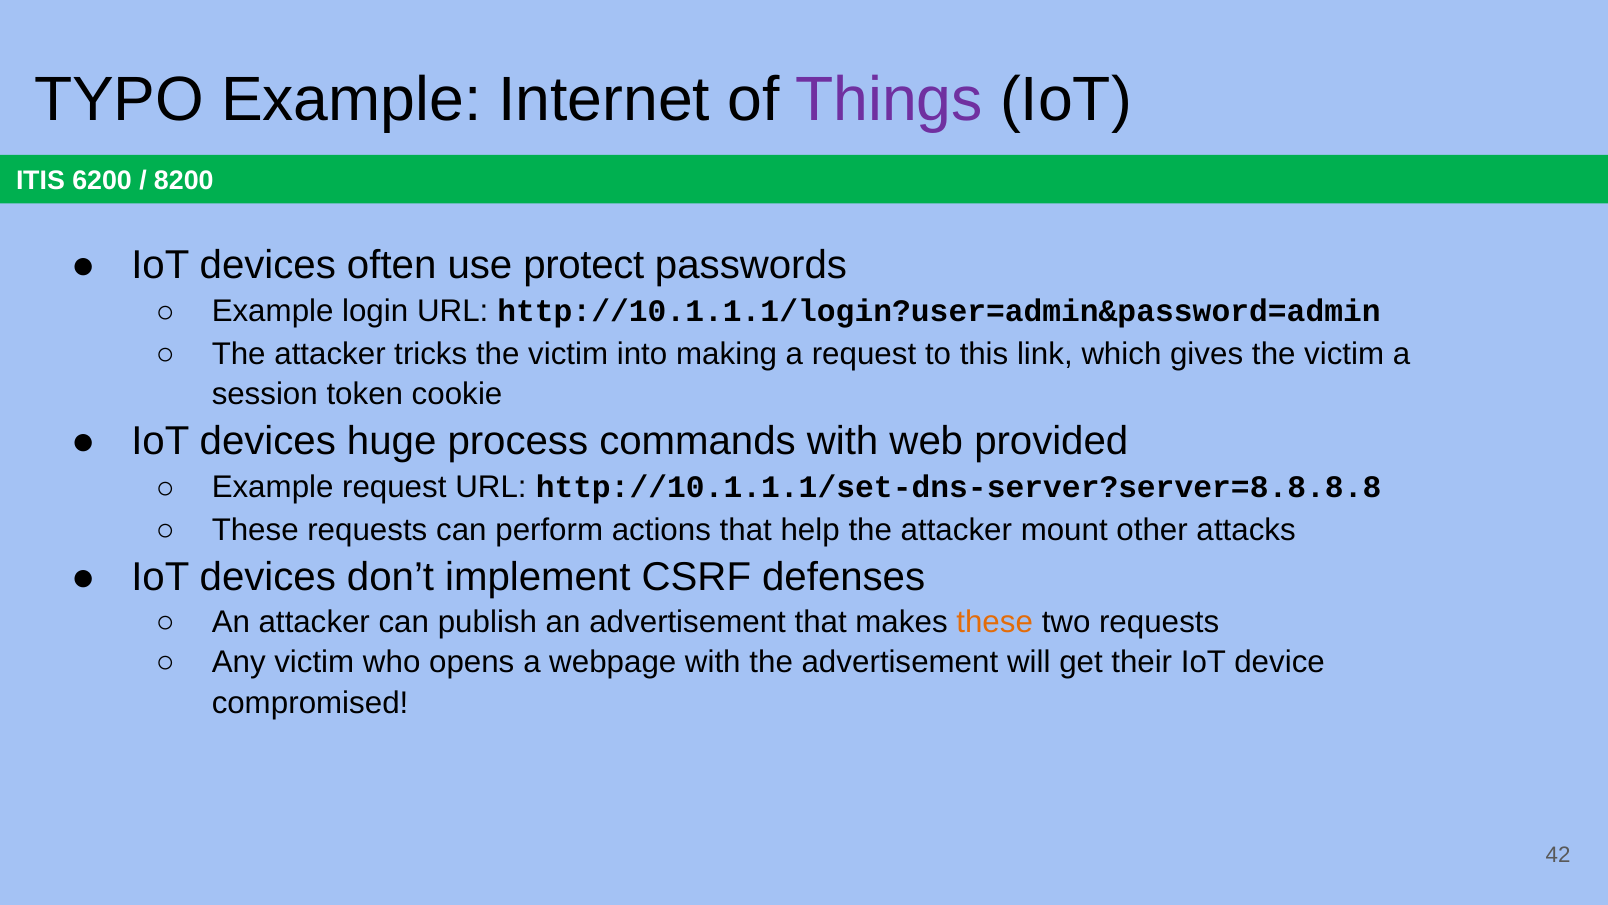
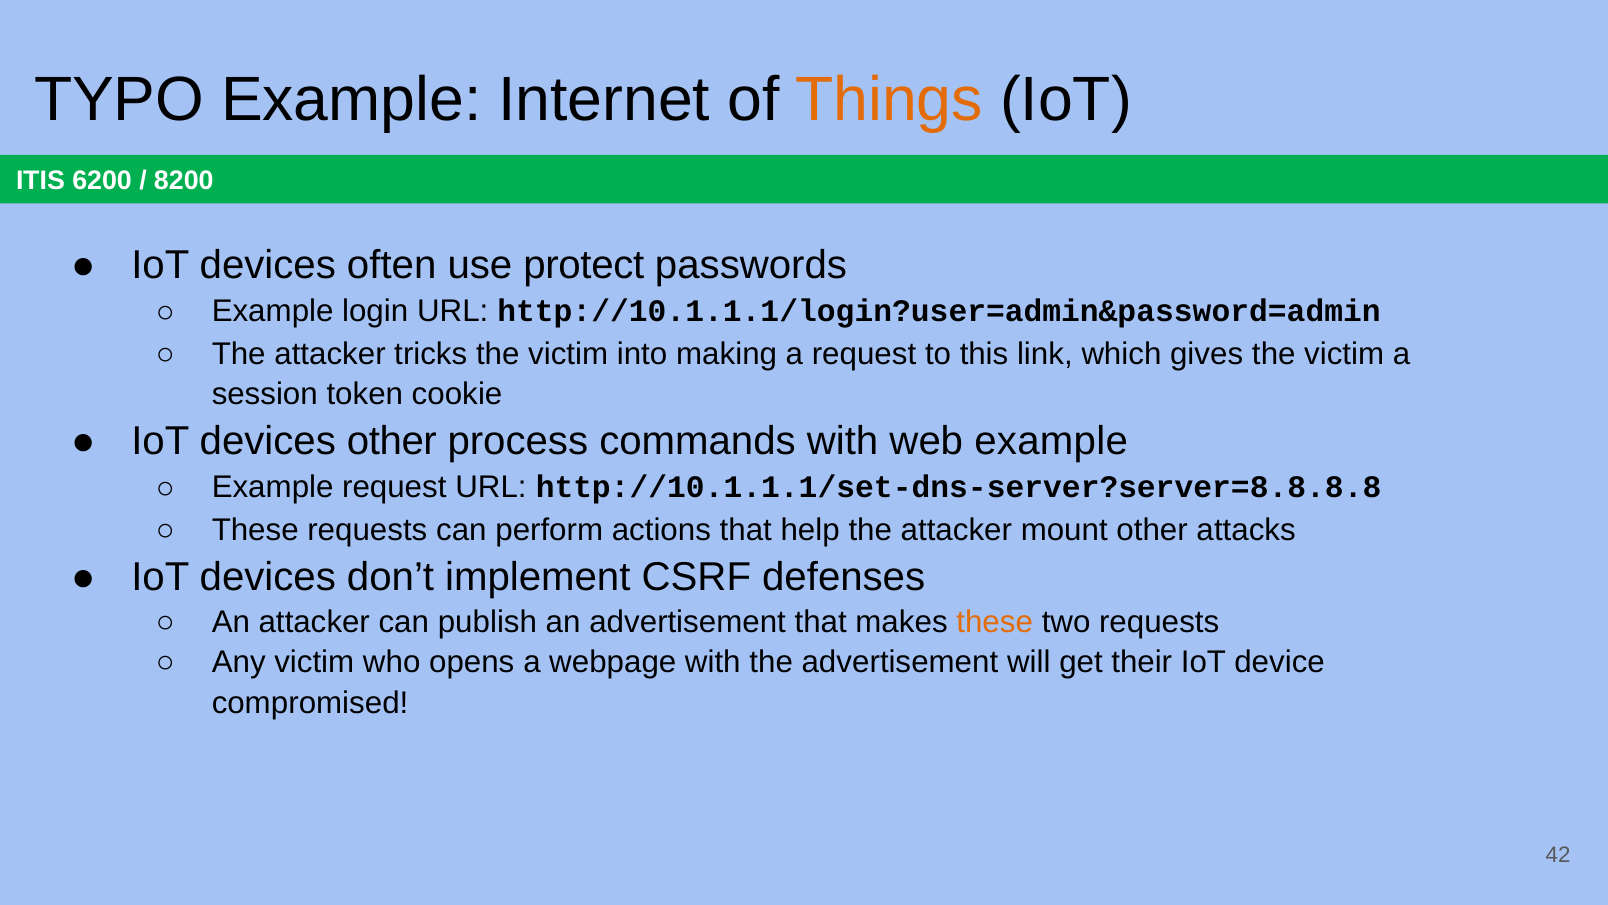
Things colour: purple -> orange
devices huge: huge -> other
web provided: provided -> example
